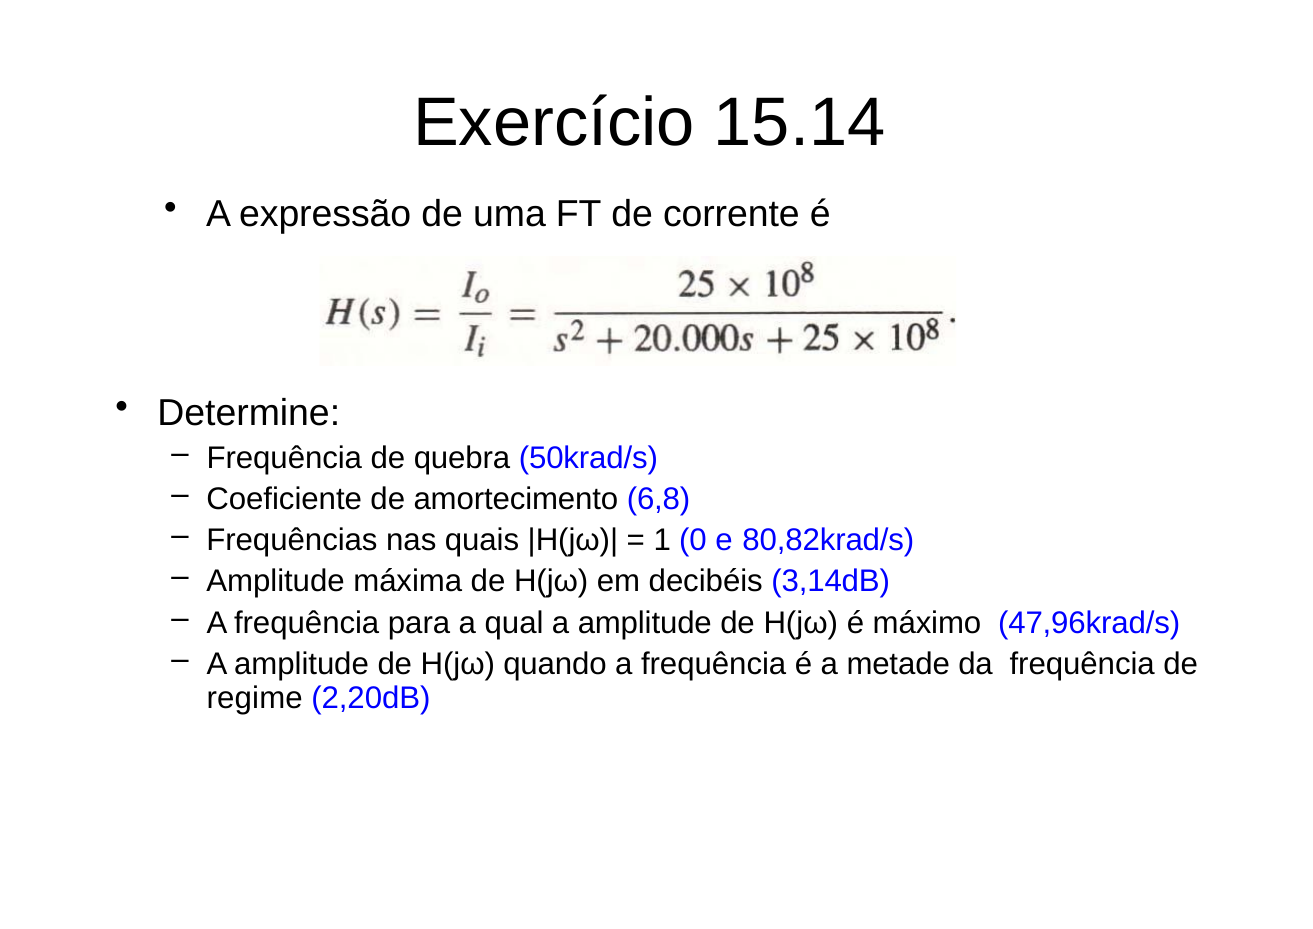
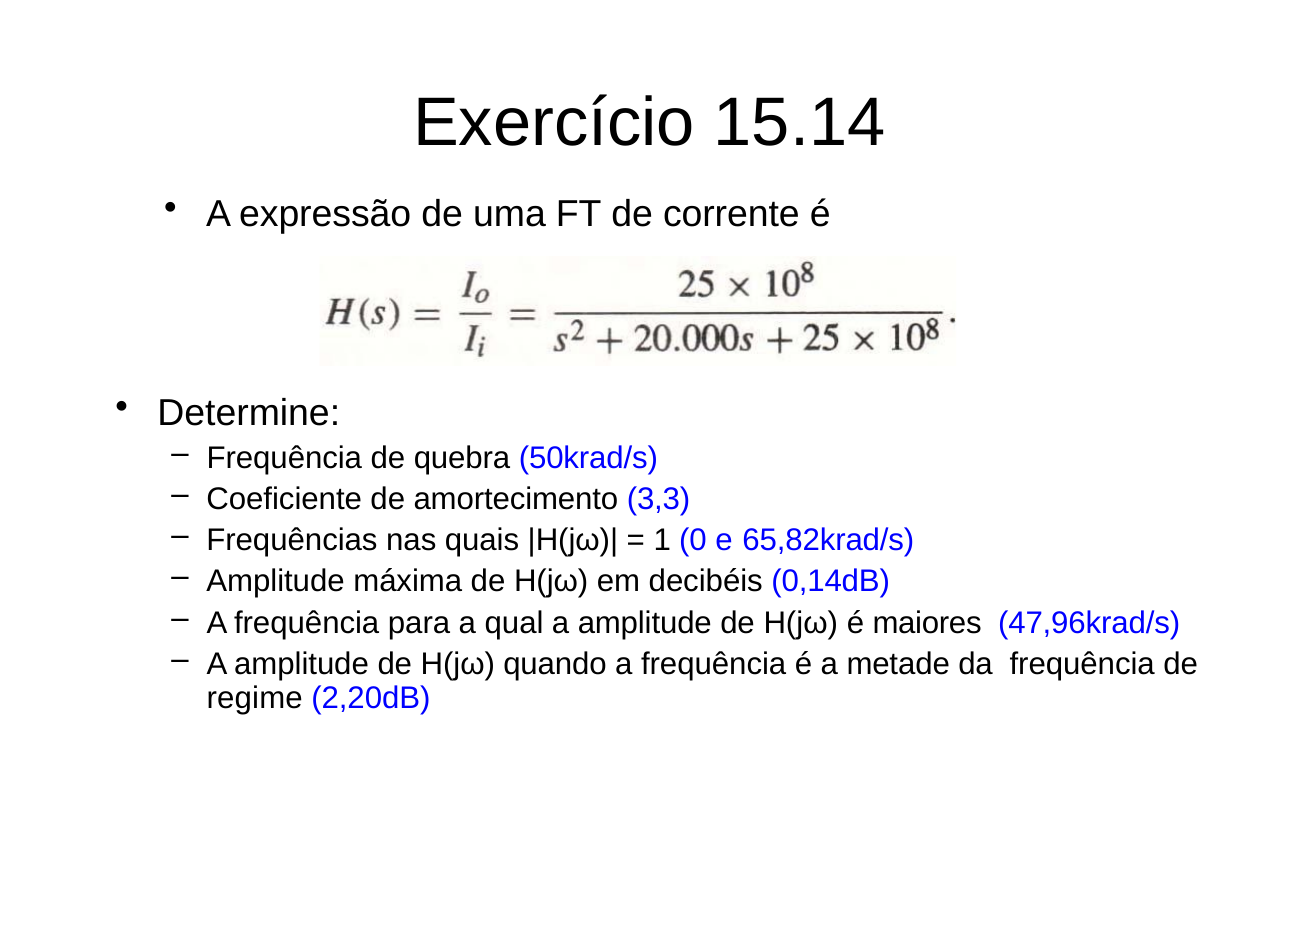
6,8: 6,8 -> 3,3
80,82krad/s: 80,82krad/s -> 65,82krad/s
3,14dB: 3,14dB -> 0,14dB
máximo: máximo -> maiores
